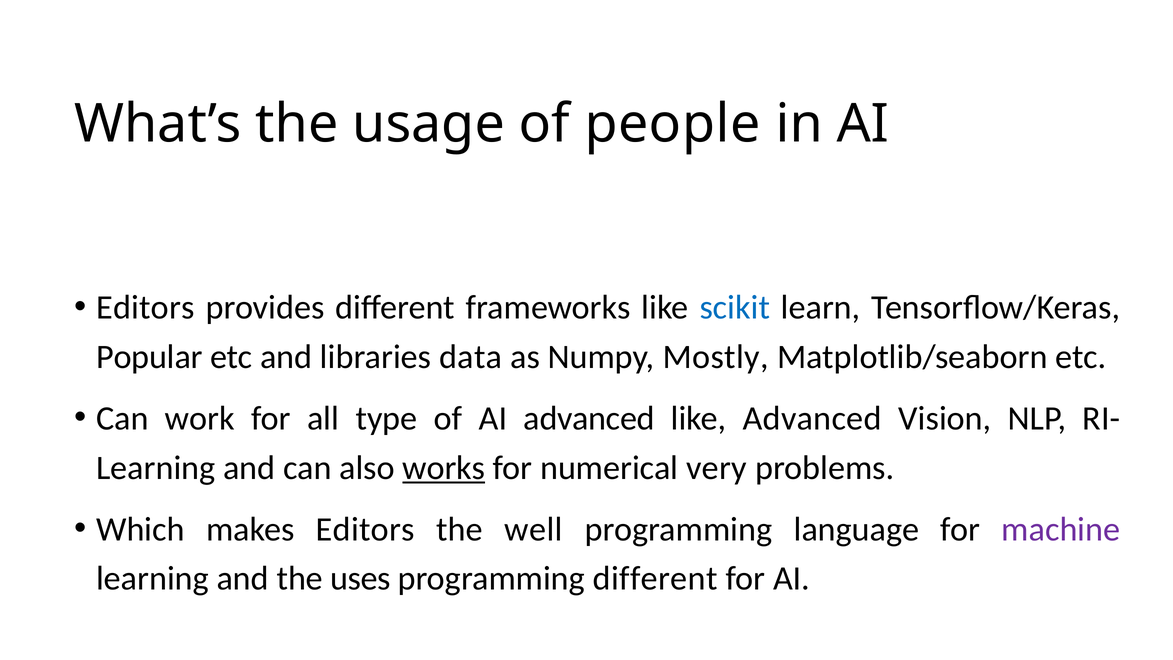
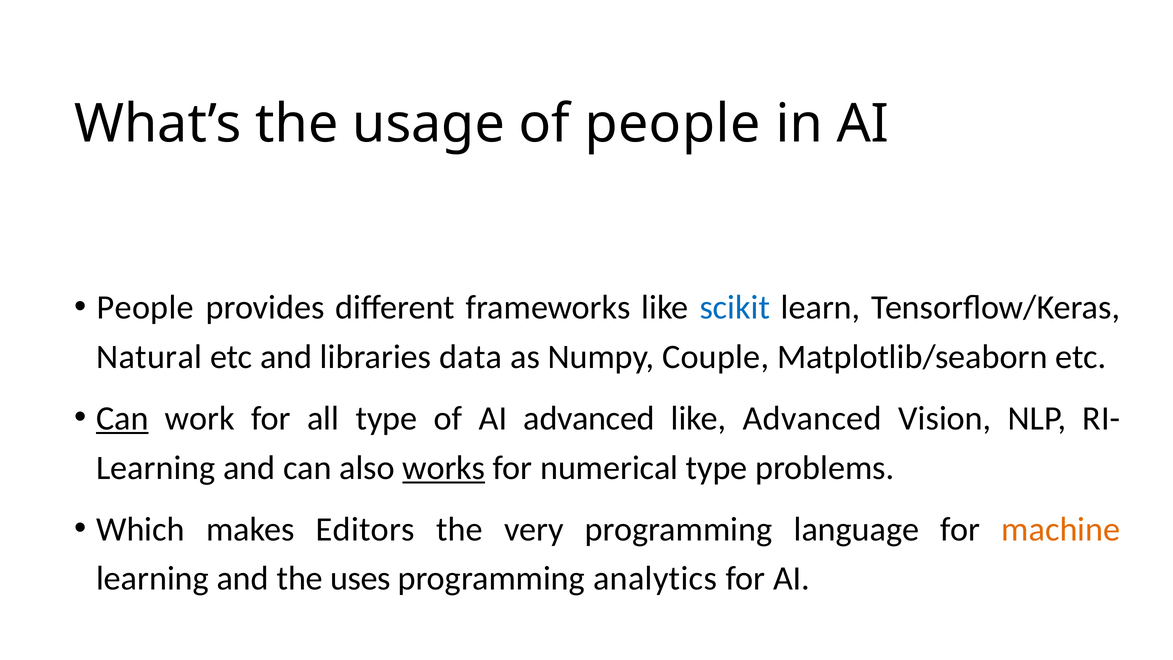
Editors at (145, 308): Editors -> People
Popular: Popular -> Natural
Mostly: Mostly -> Couple
Can at (122, 418) underline: none -> present
numerical very: very -> type
well: well -> very
machine colour: purple -> orange
programming different: different -> analytics
